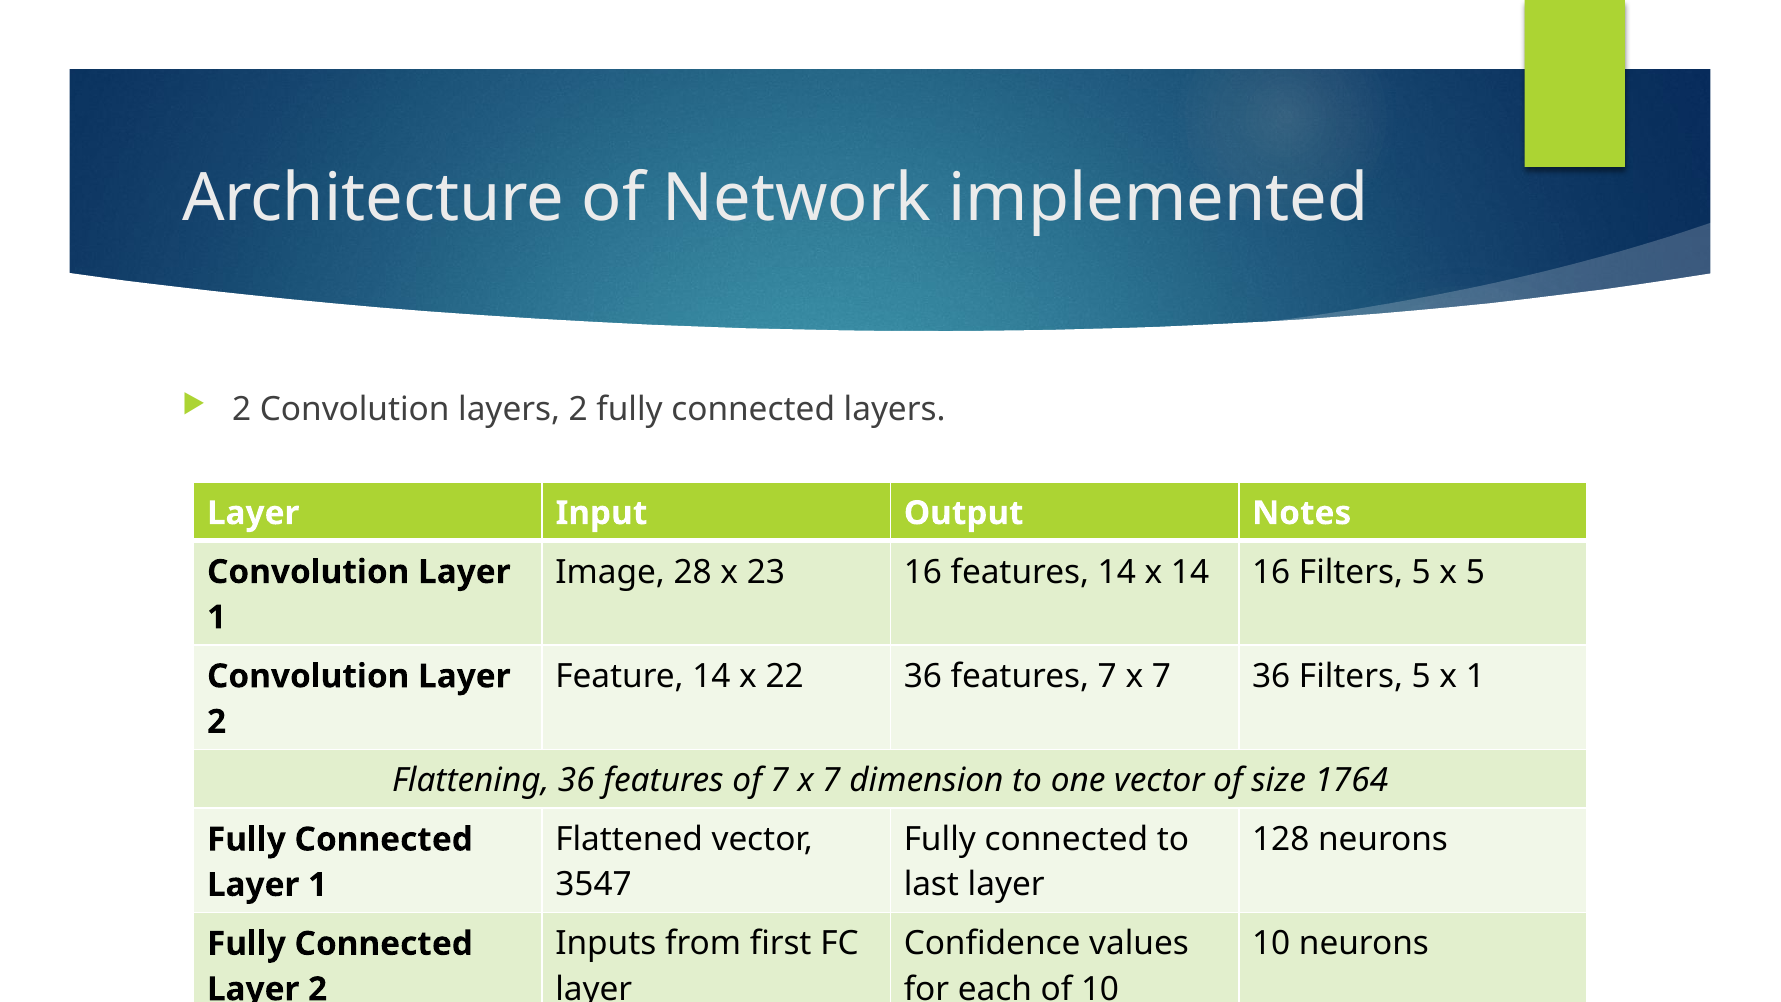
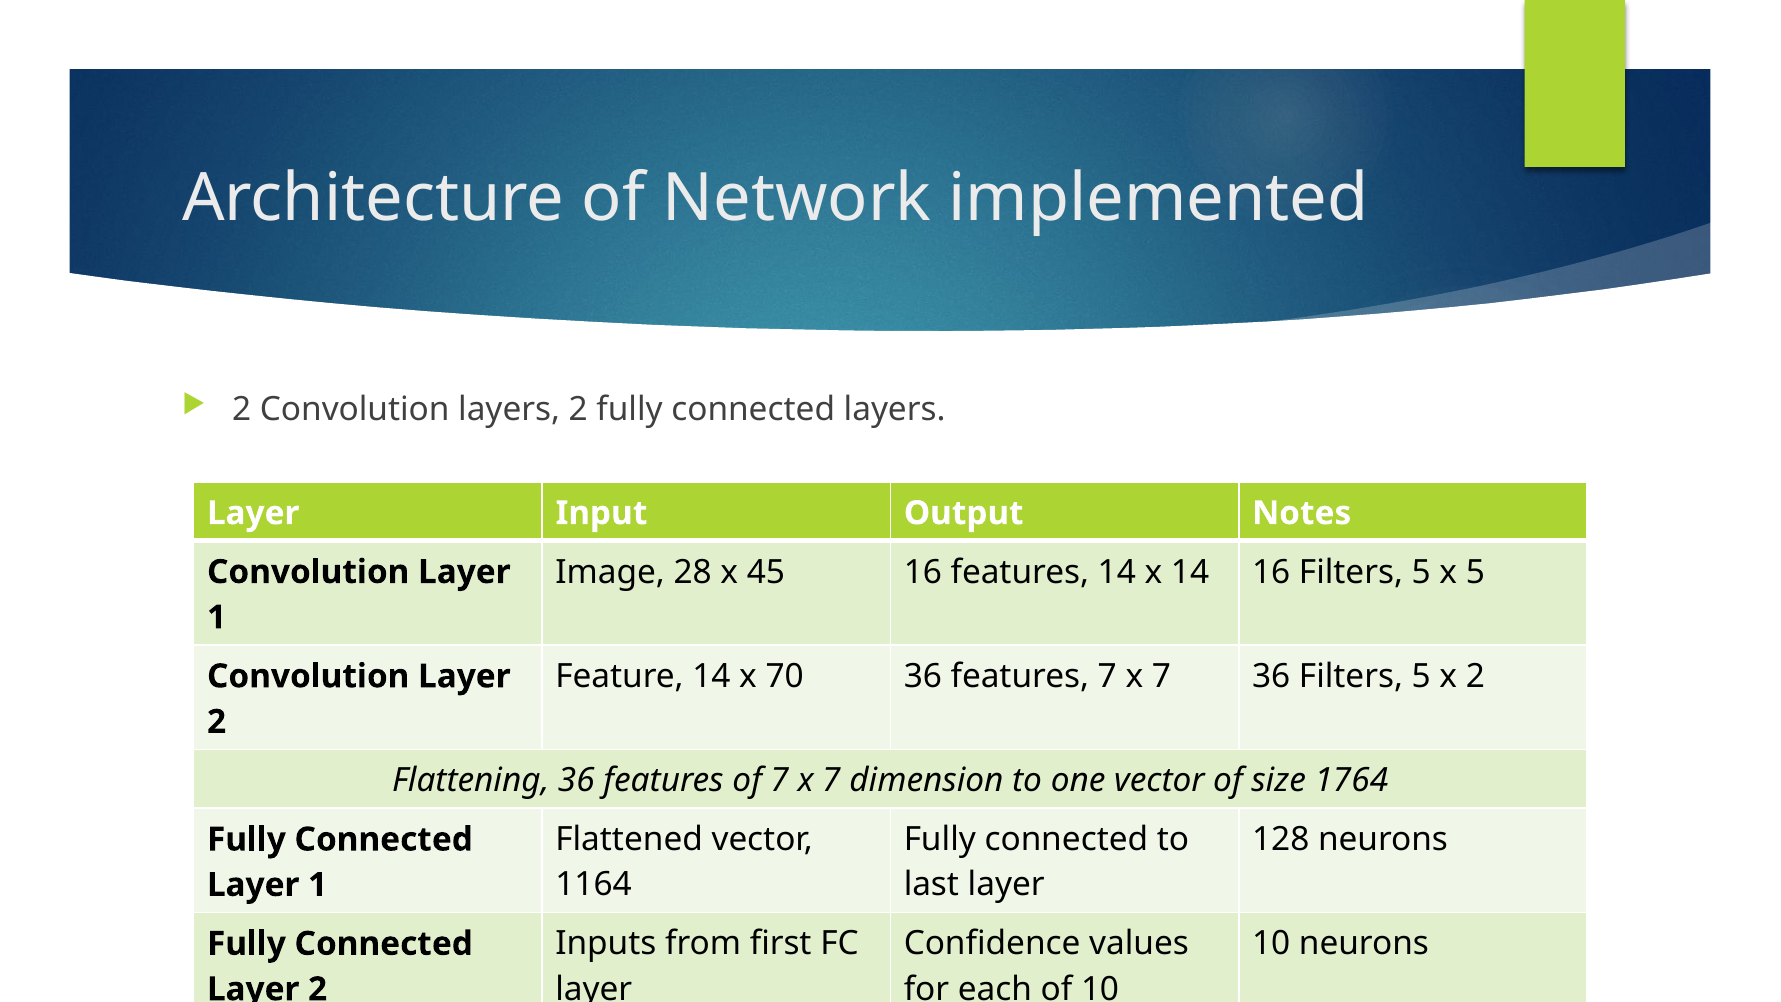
23: 23 -> 45
22: 22 -> 70
x 1: 1 -> 2
3547: 3547 -> 1164
